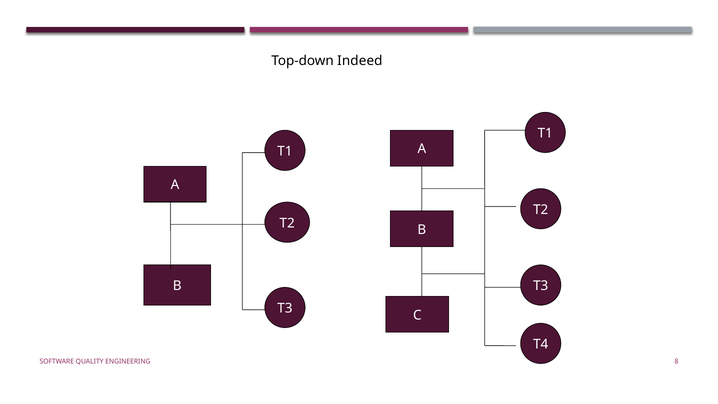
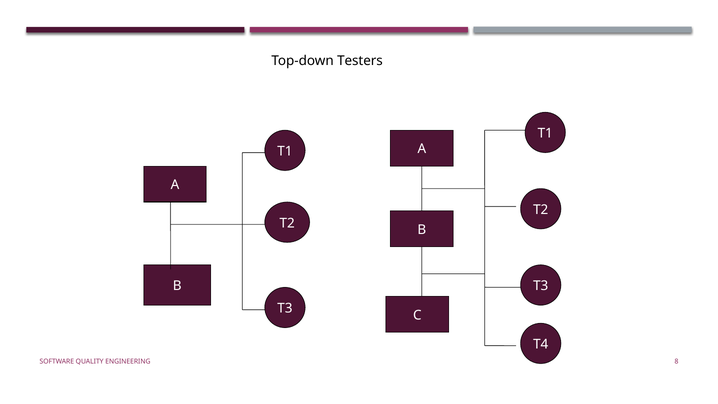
Indeed: Indeed -> Testers
